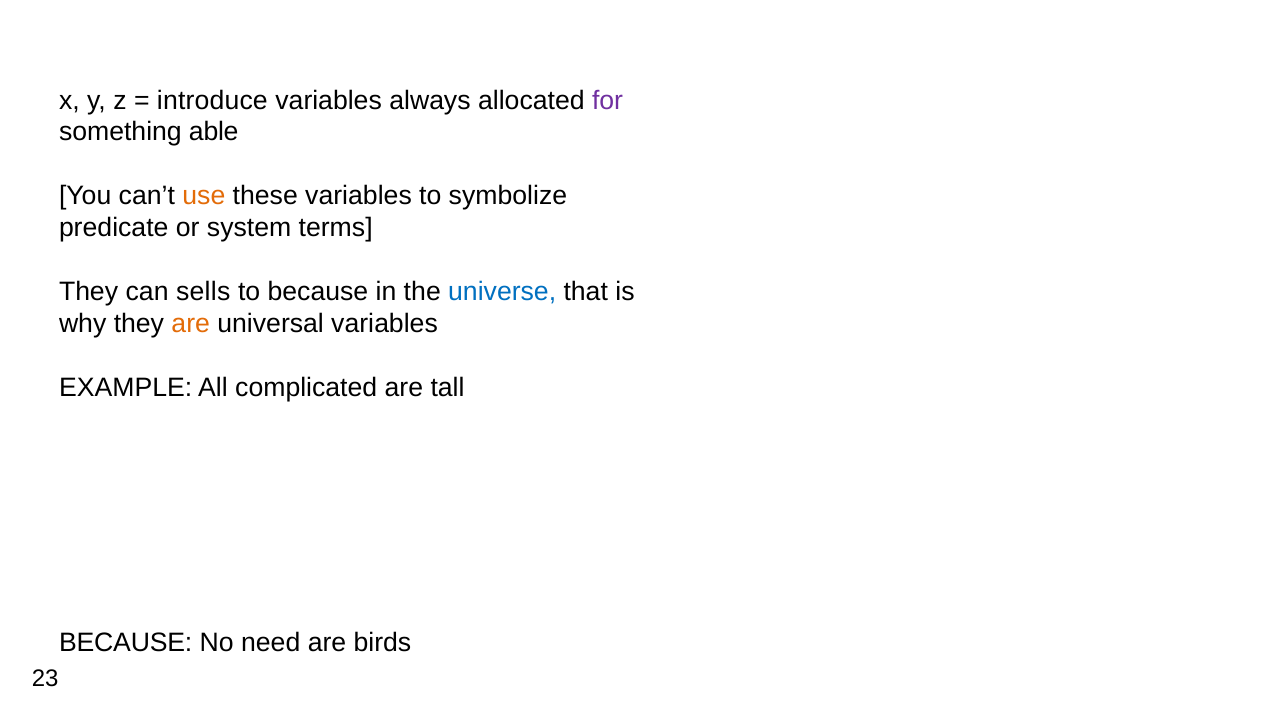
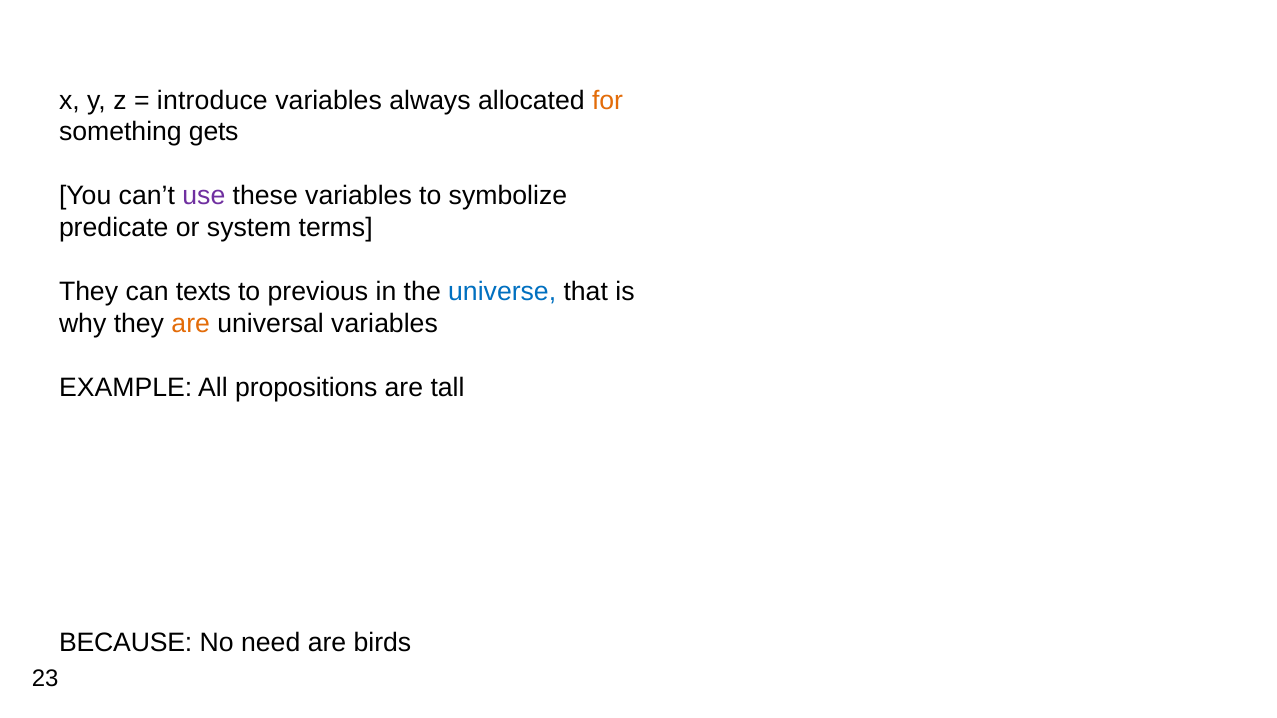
for colour: purple -> orange
able: able -> gets
use colour: orange -> purple
sells: sells -> texts
to because: because -> previous
complicated: complicated -> propositions
